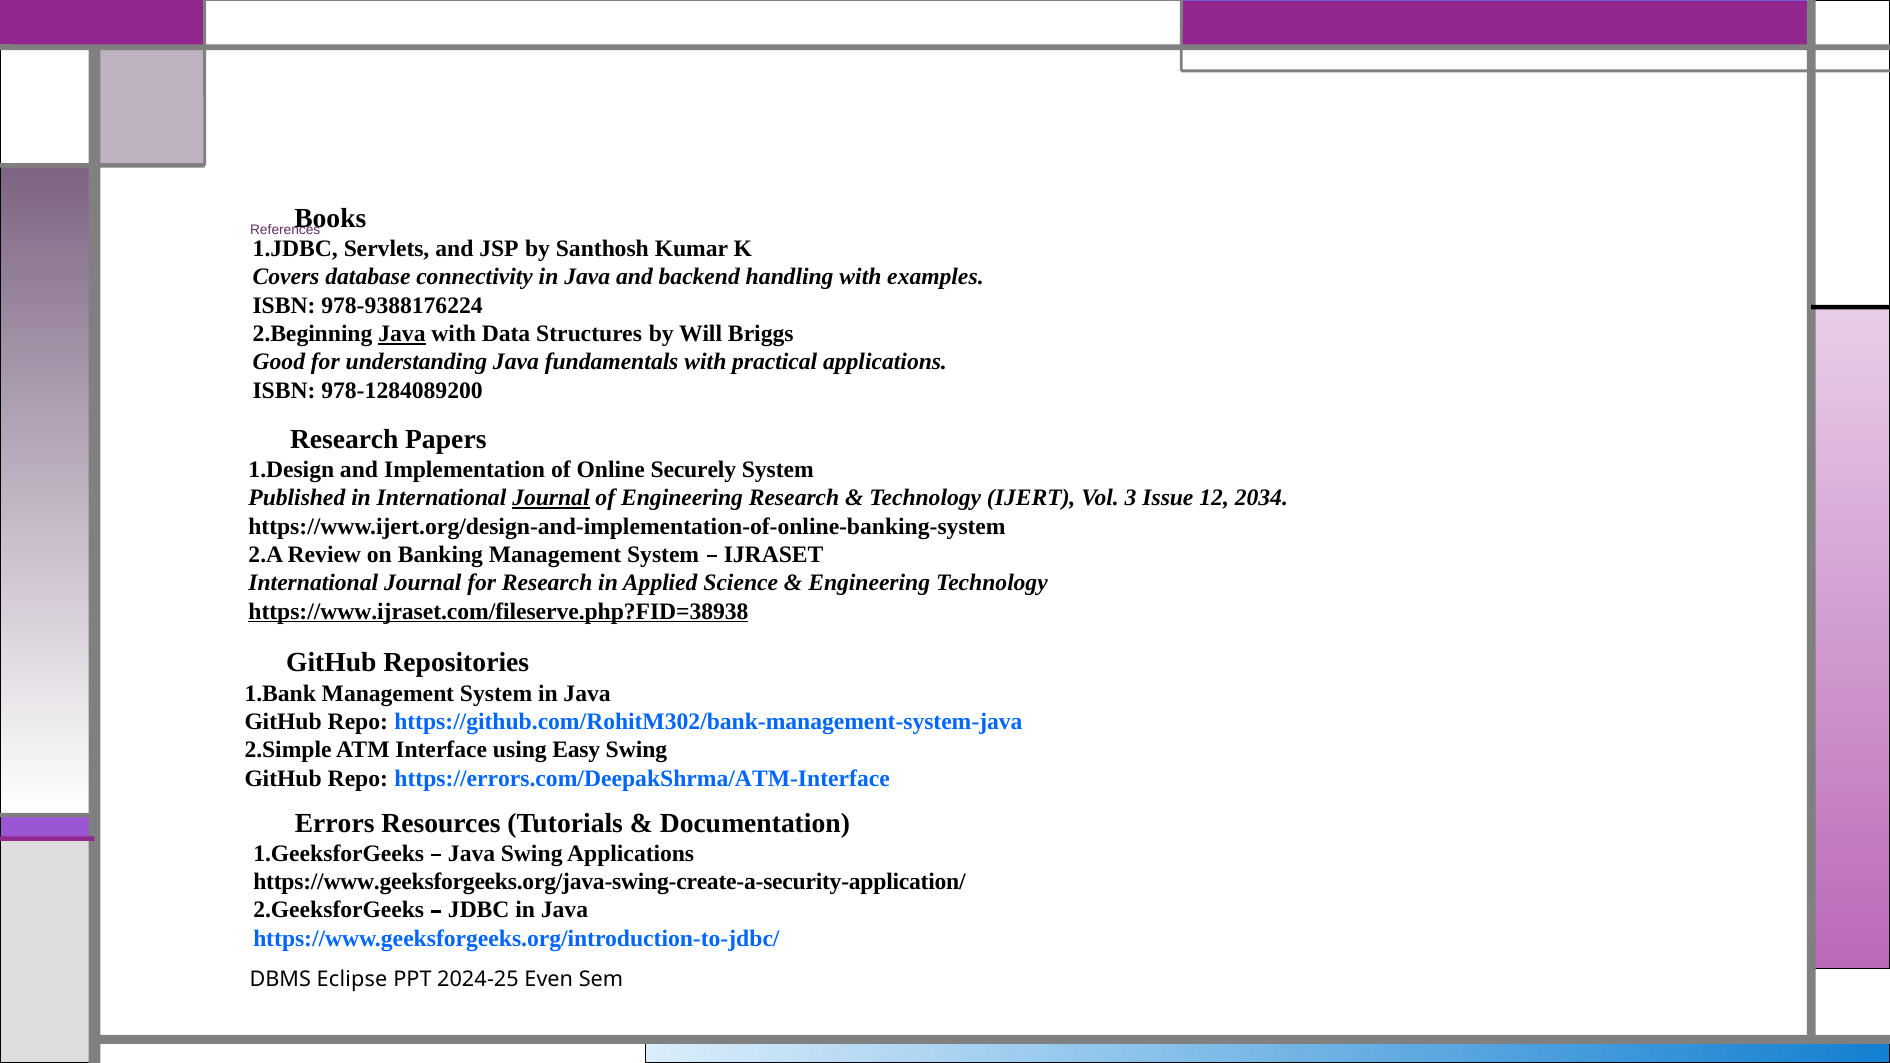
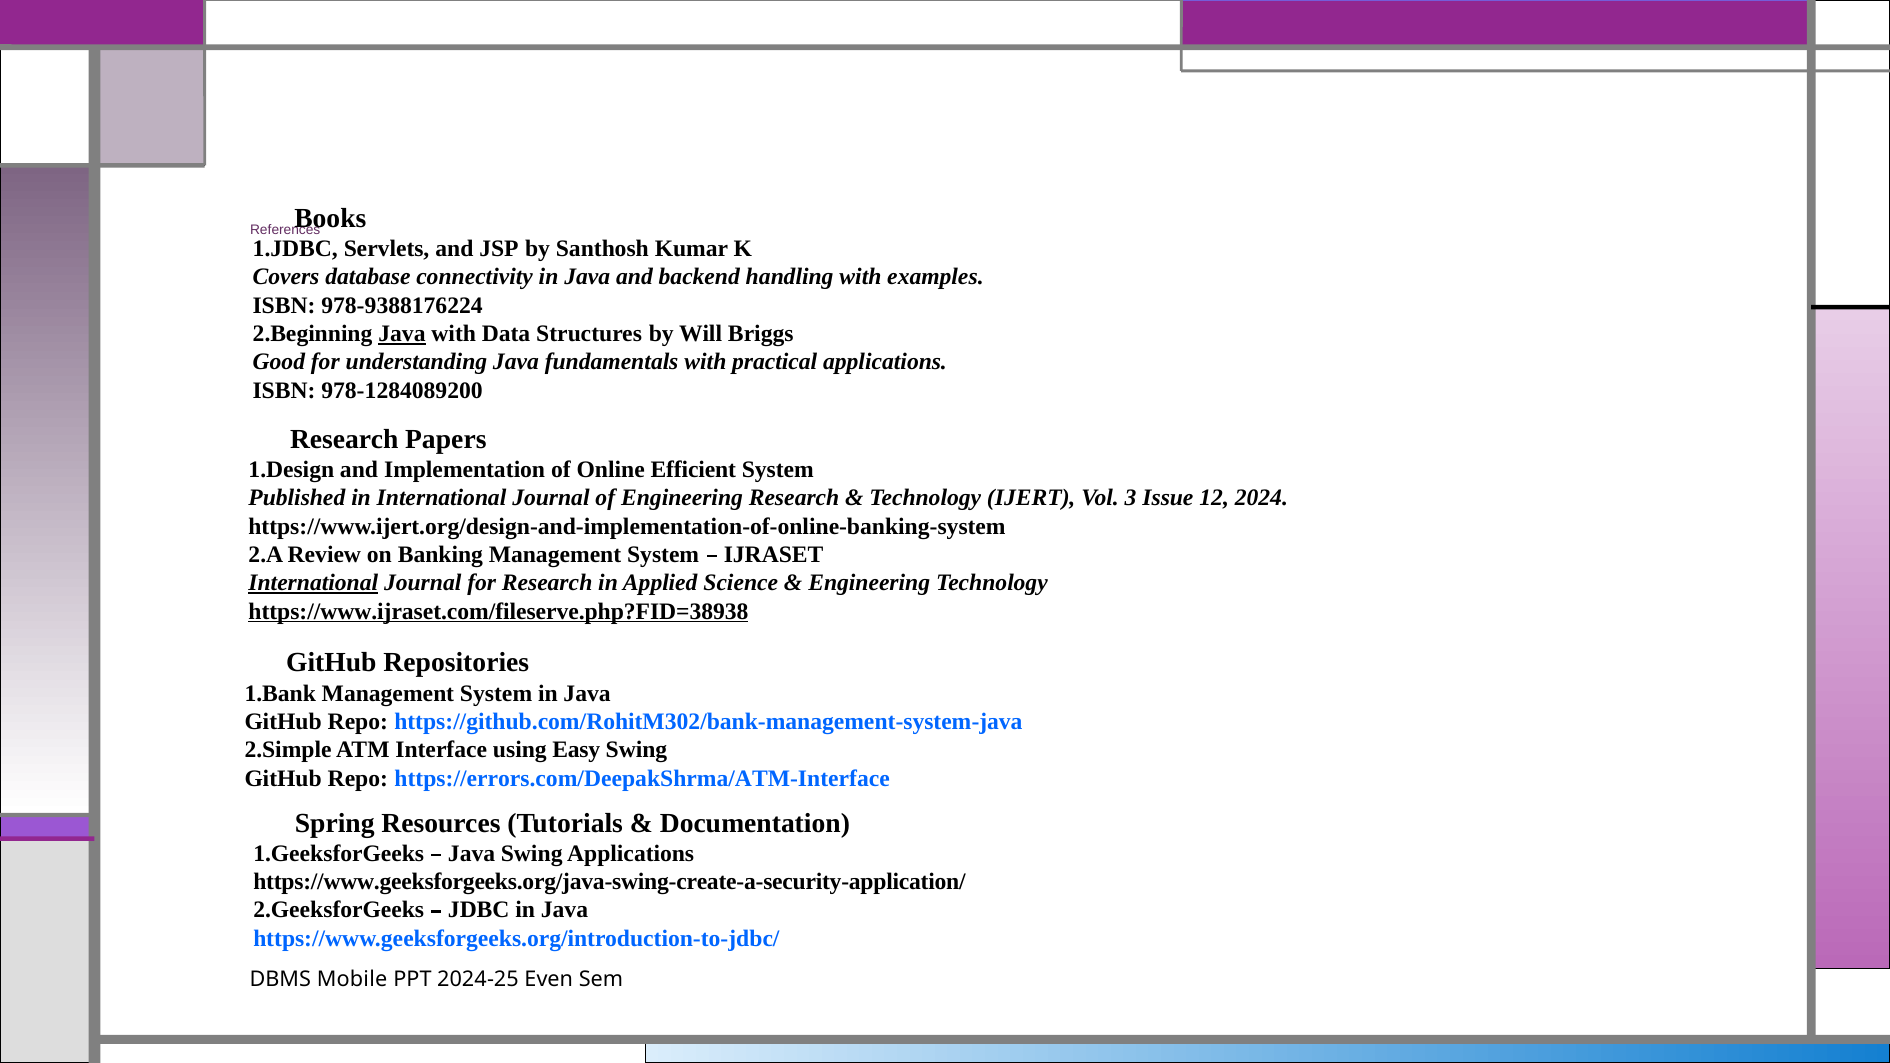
Securely: Securely -> Efficient
Journal at (551, 498) underline: present -> none
2034: 2034 -> 2024
International at (313, 583) underline: none -> present
Errors: Errors -> Spring
Eclipse: Eclipse -> Mobile
